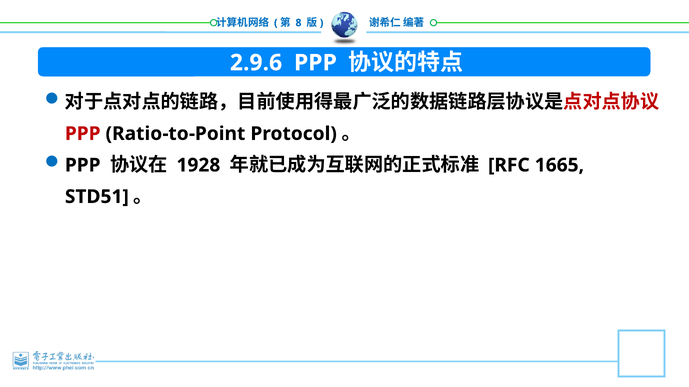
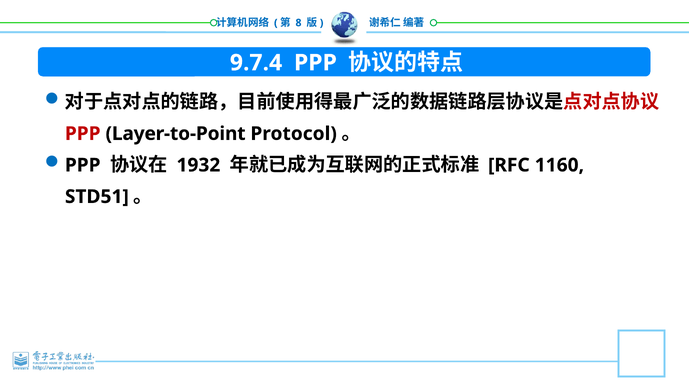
2.9.6: 2.9.6 -> 9.7.4
Ratio-to-Point: Ratio-to-Point -> Layer-to-Point
1928: 1928 -> 1932
1665: 1665 -> 1160
